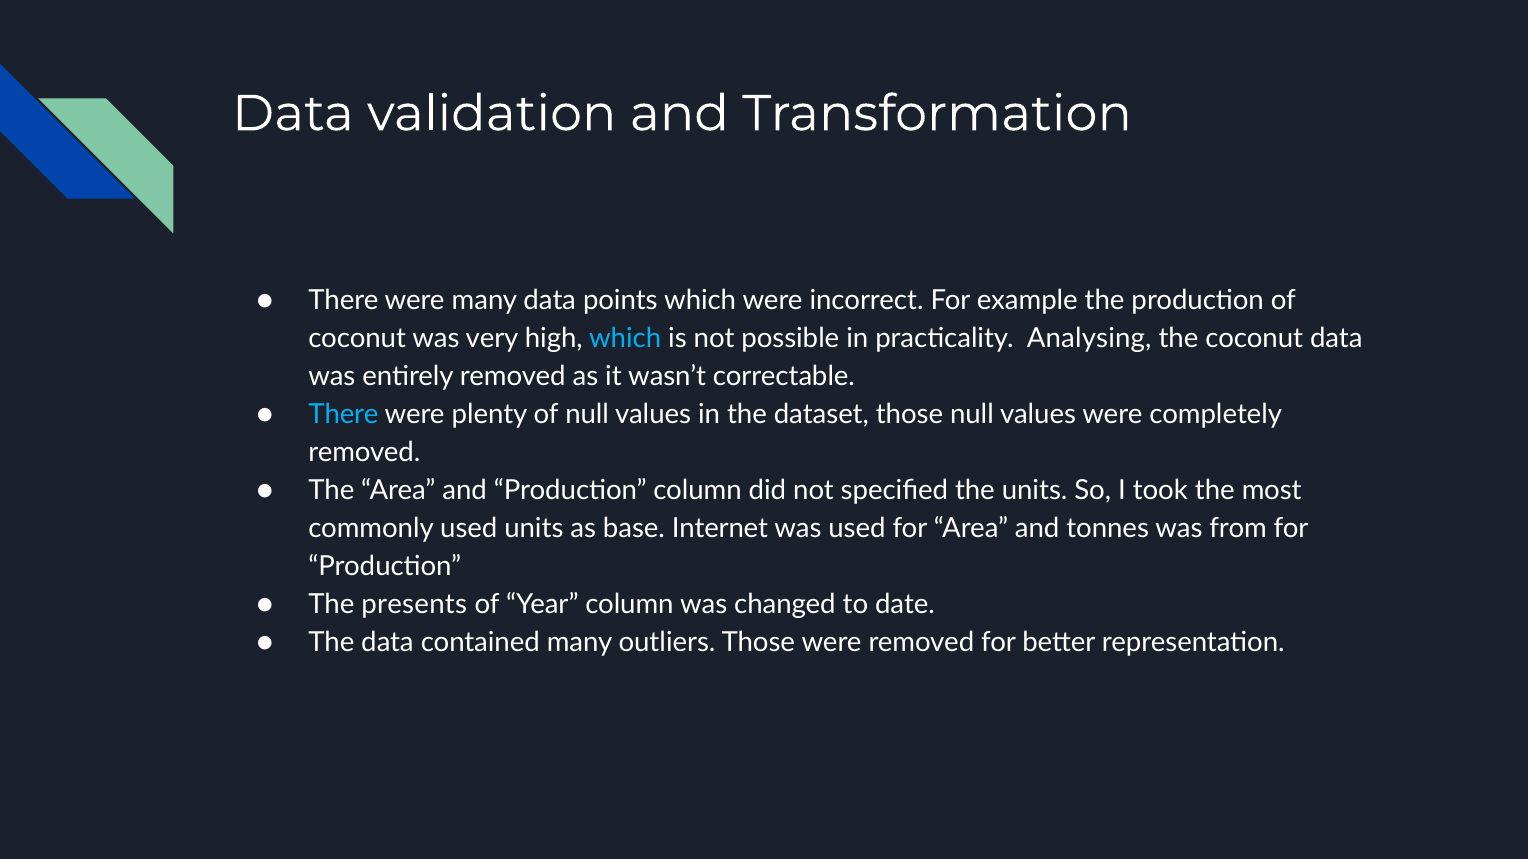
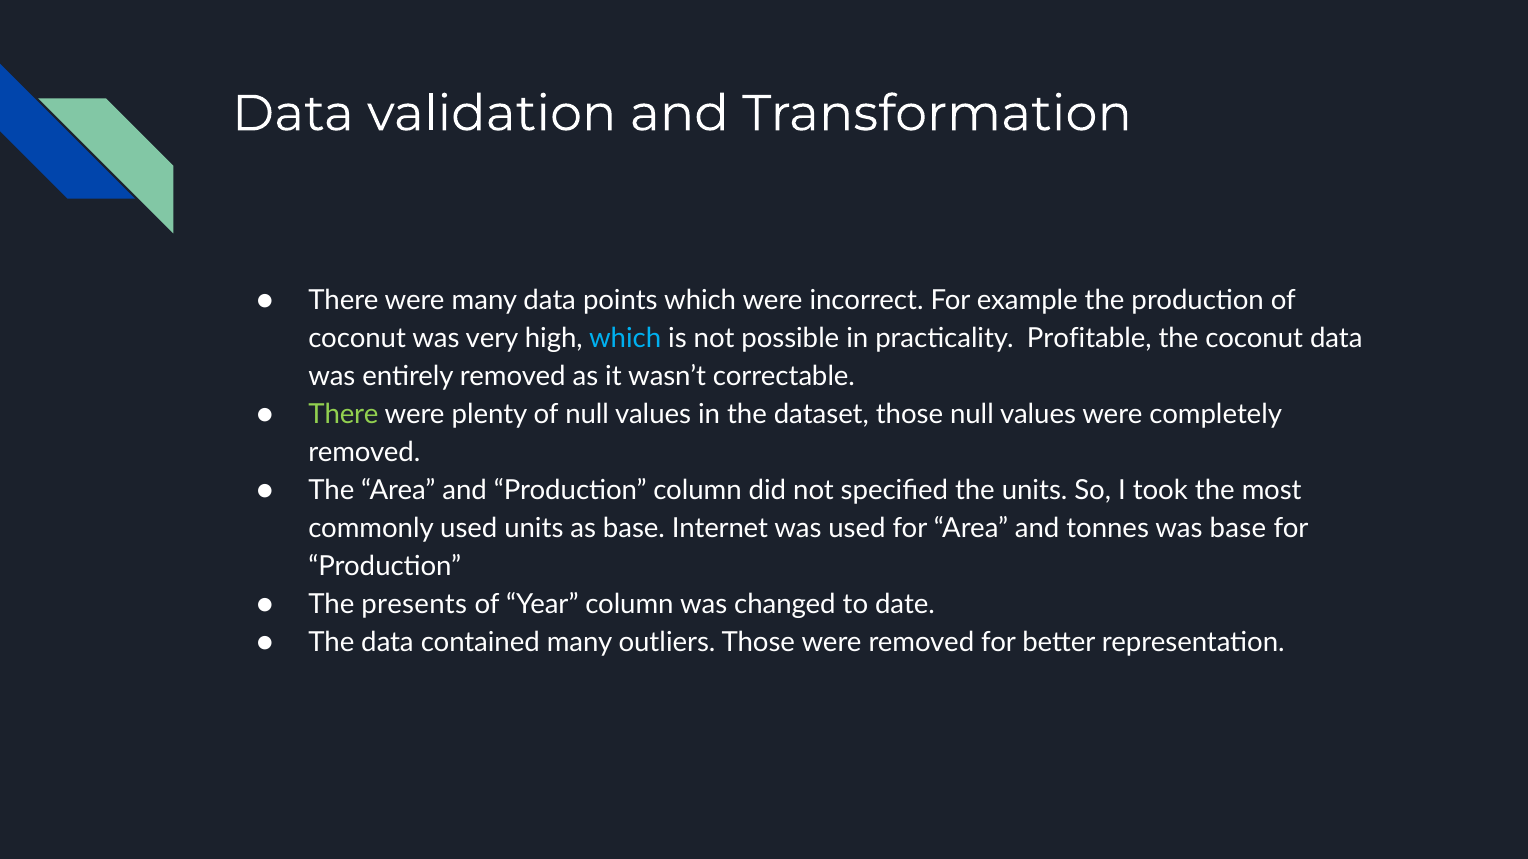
Analysing: Analysing -> Profitable
There at (344, 414) colour: light blue -> light green
was from: from -> base
